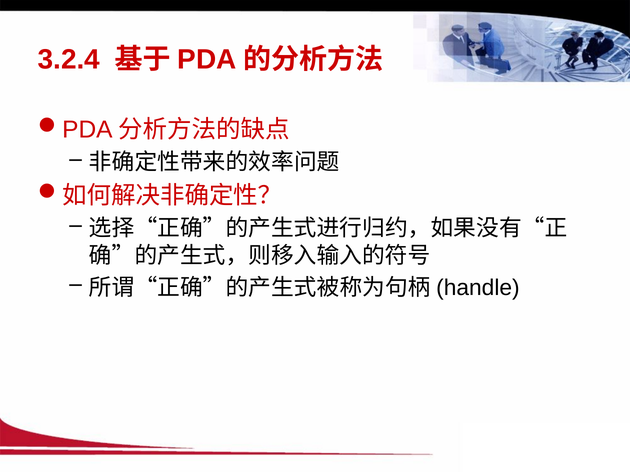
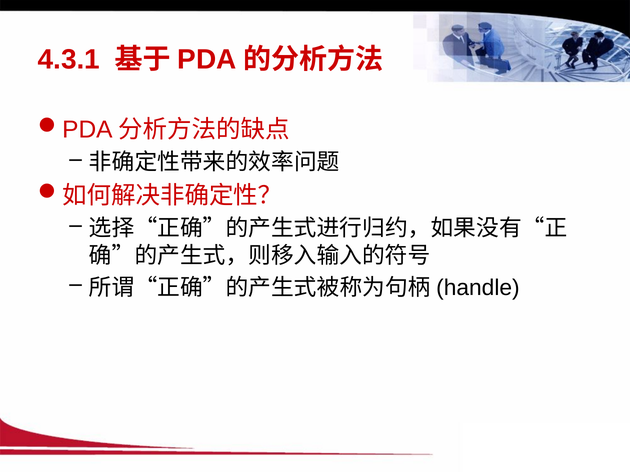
3.2.4: 3.2.4 -> 4.3.1
